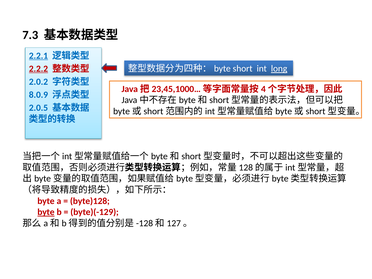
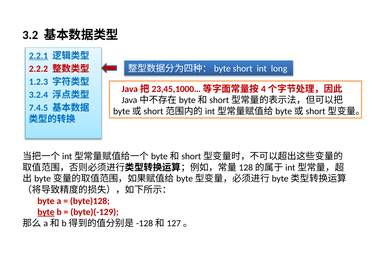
7.3: 7.3 -> 3.2
long underline: present -> none
2.2.2 underline: present -> none
2.0.2: 2.0.2 -> 1.2.3
8.0.9: 8.0.9 -> 3.2.4
2.0.5: 2.0.5 -> 7.4.5
